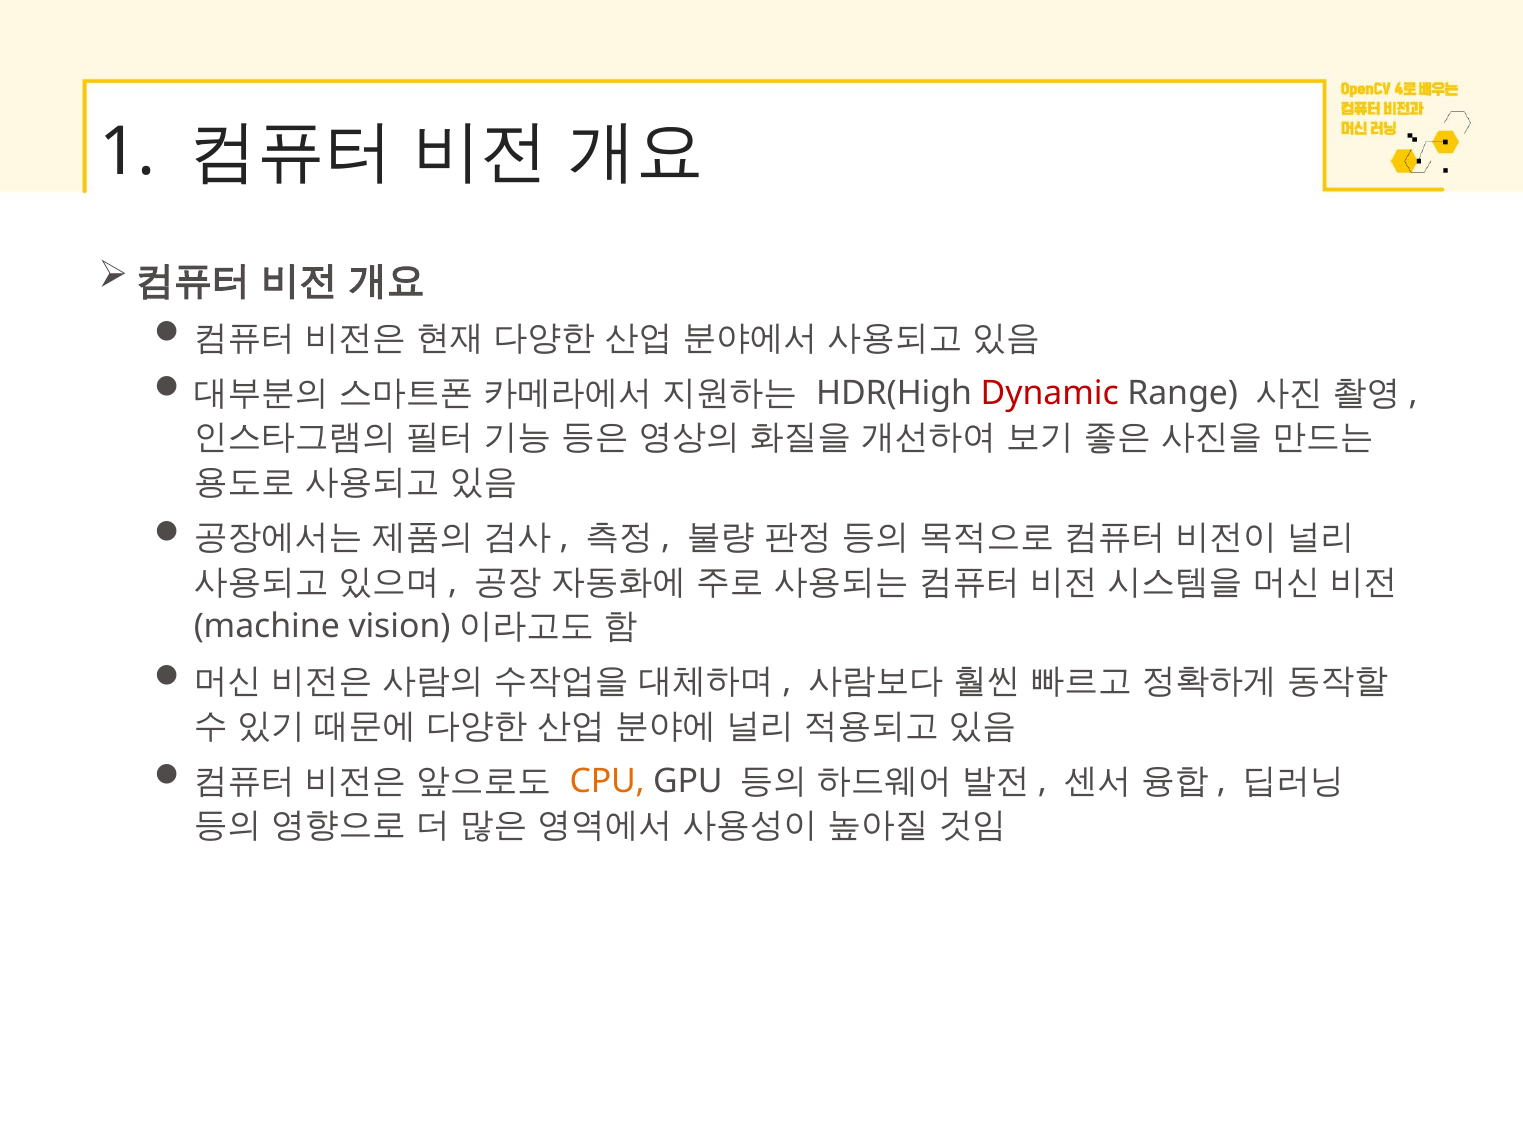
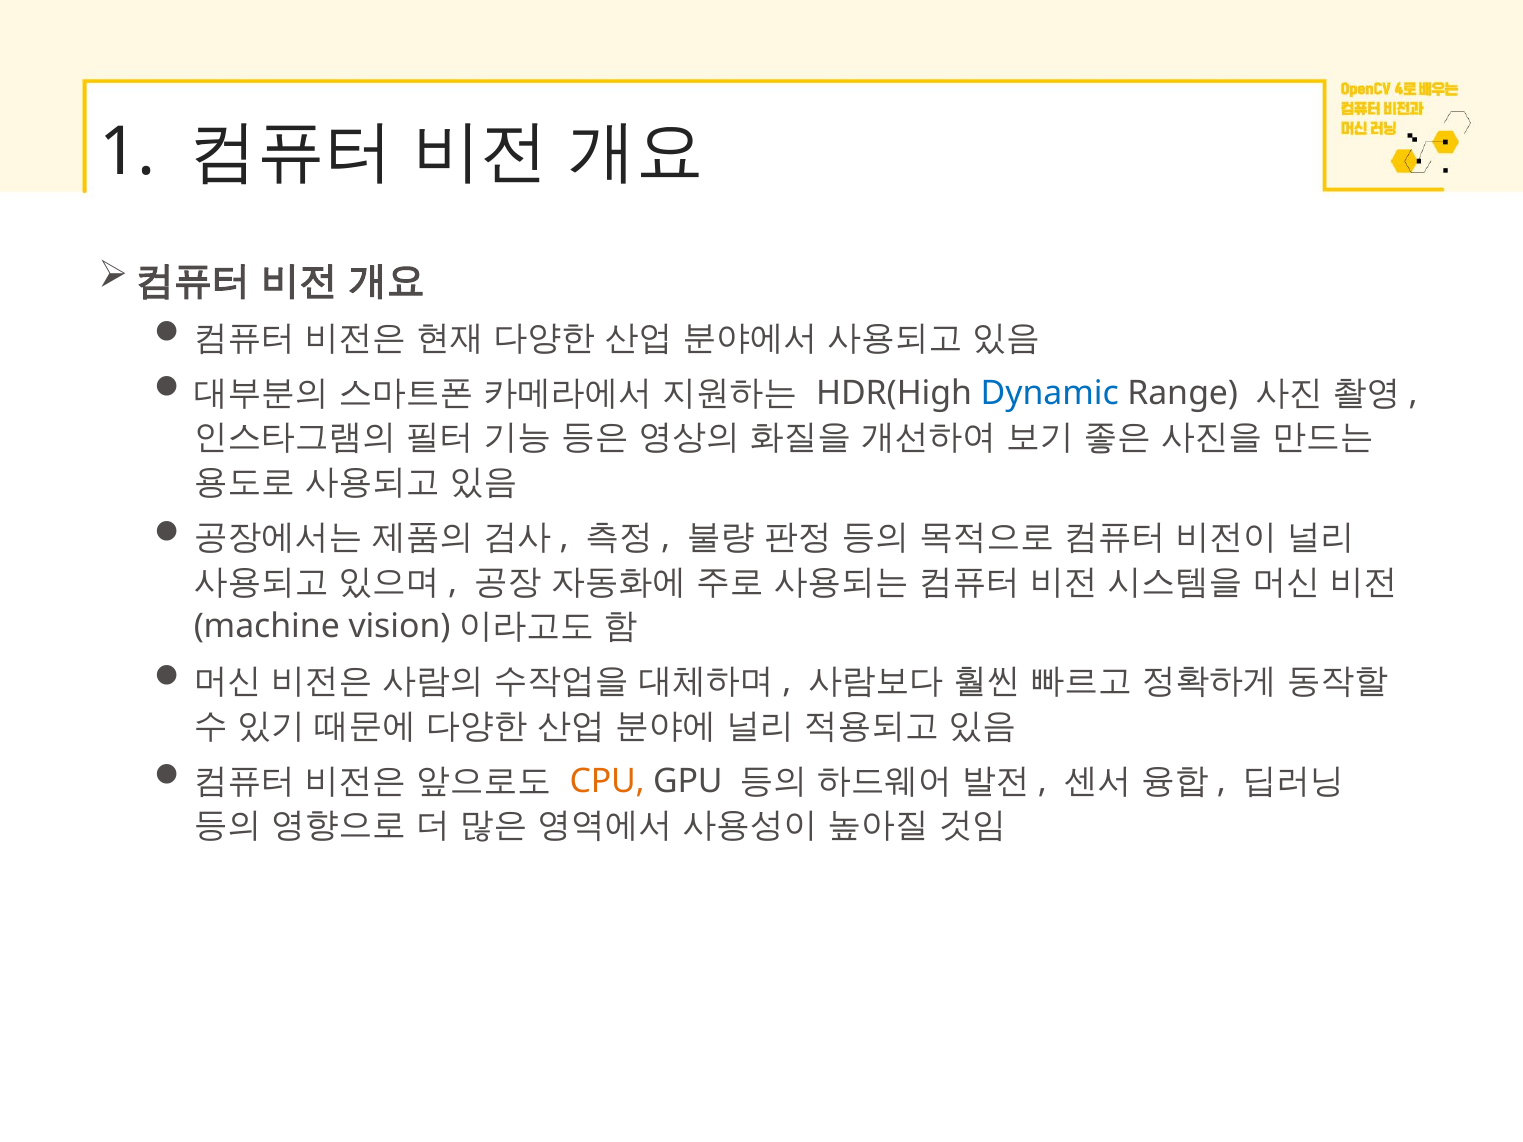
Dynamic colour: red -> blue
